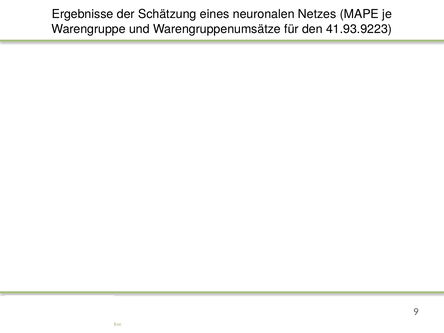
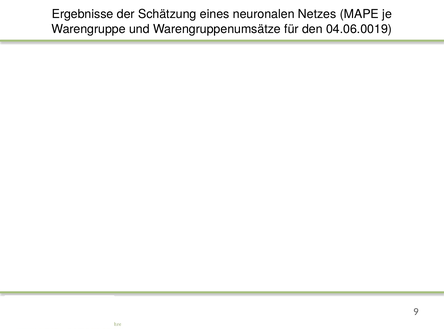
41.93.9223: 41.93.9223 -> 04.06.0019
